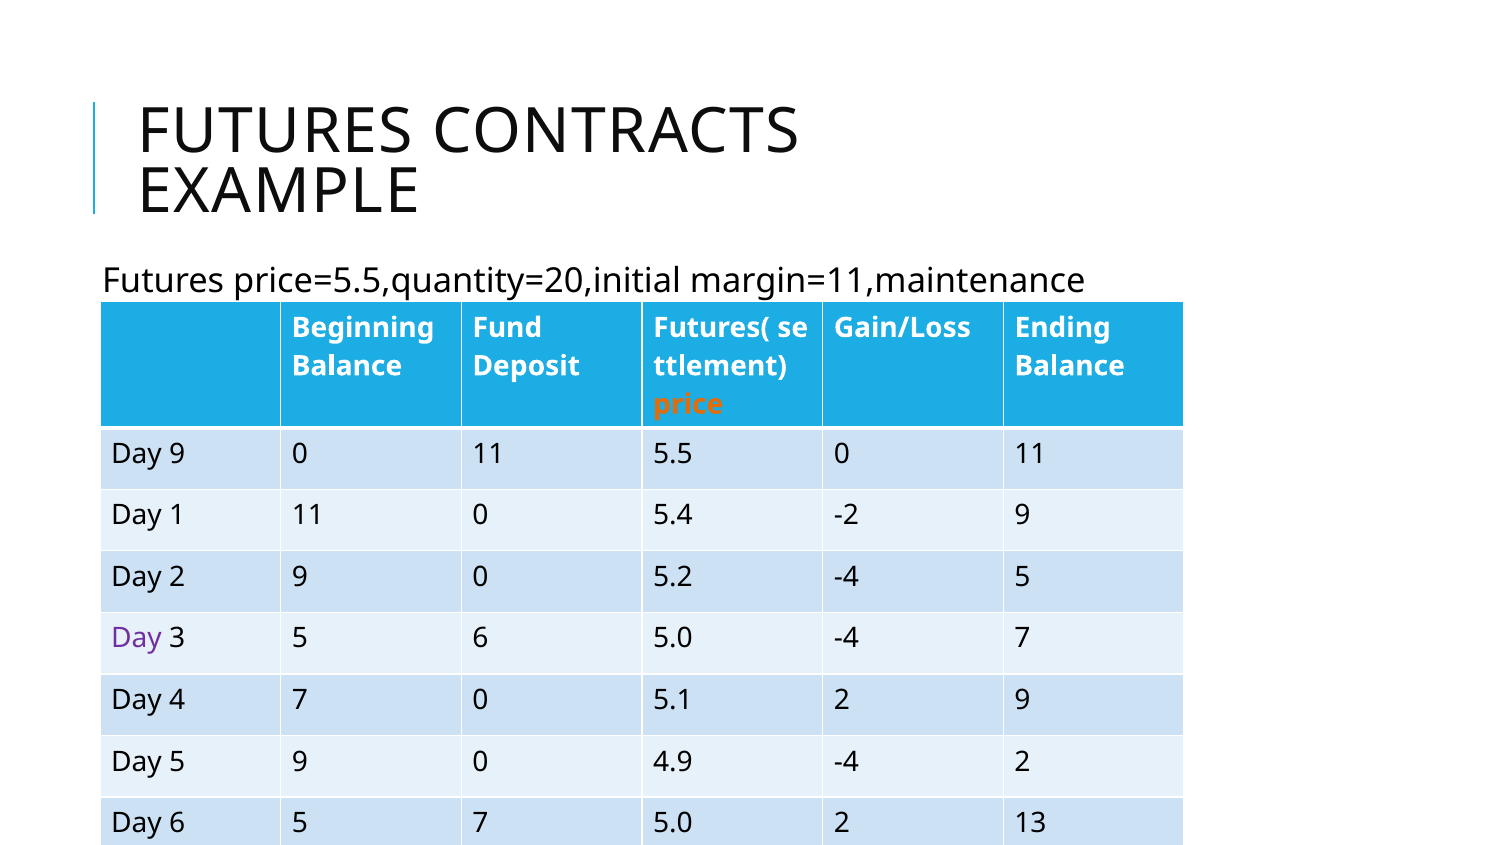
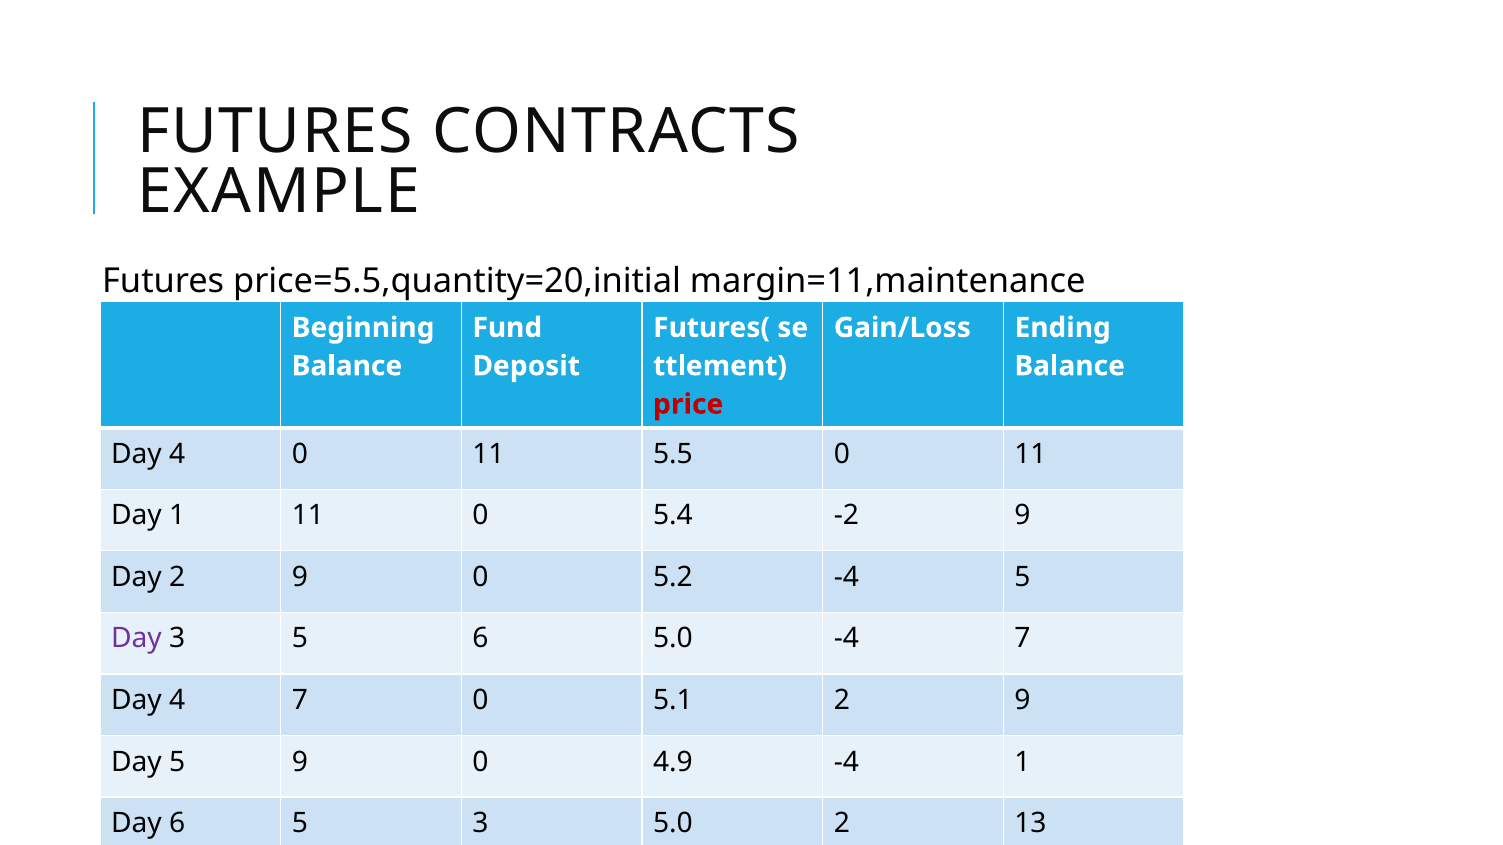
price colour: orange -> red
9 at (177, 454): 9 -> 4
-4 2: 2 -> 1
5 7: 7 -> 3
